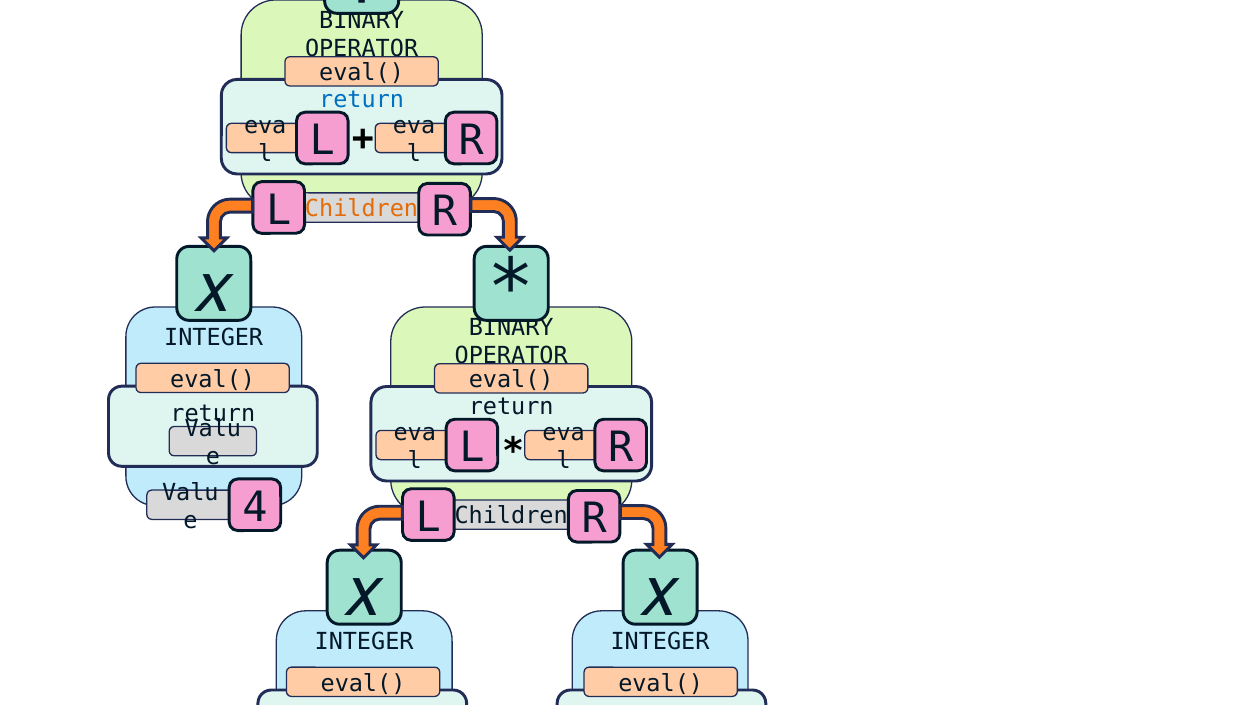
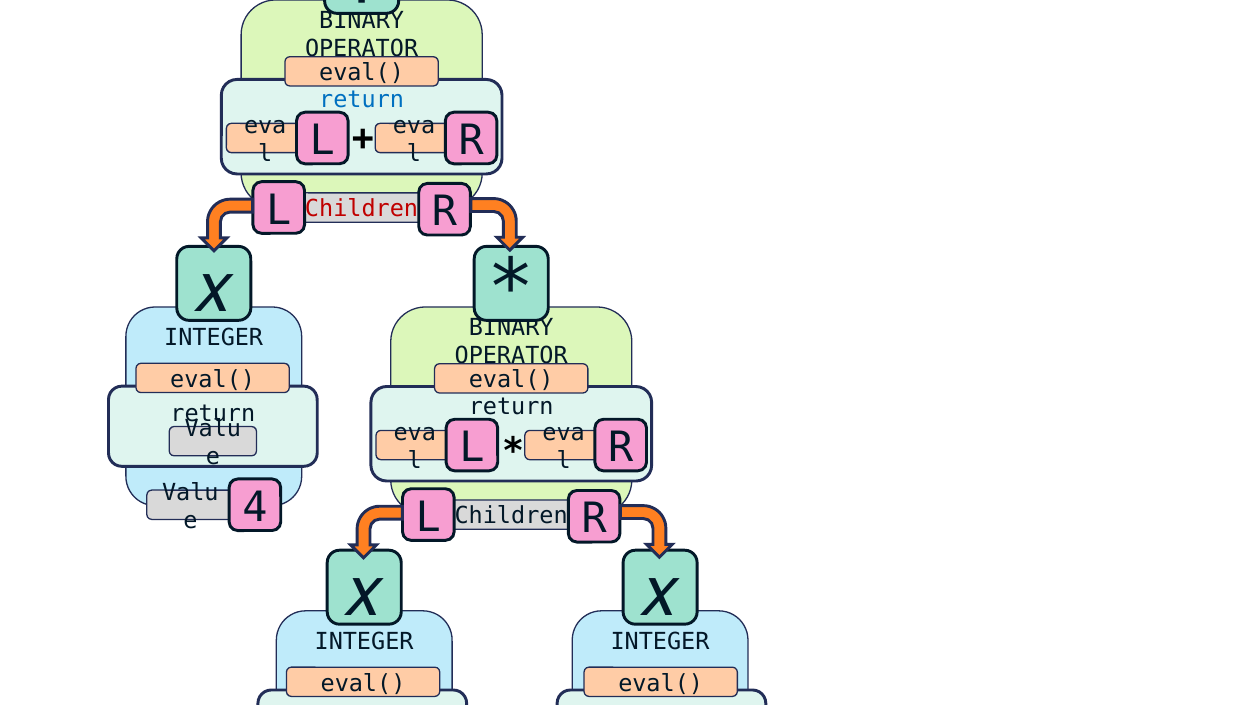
Children at (362, 209) colour: orange -> red
